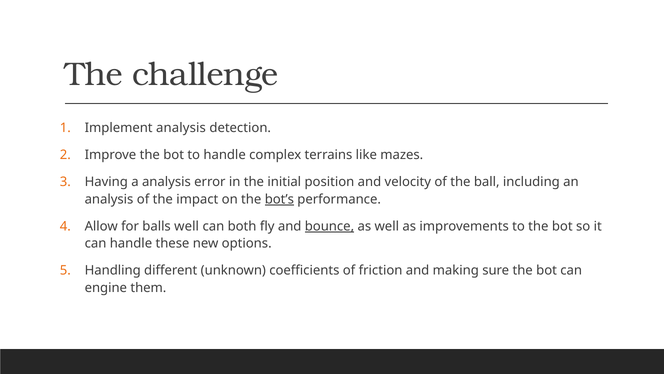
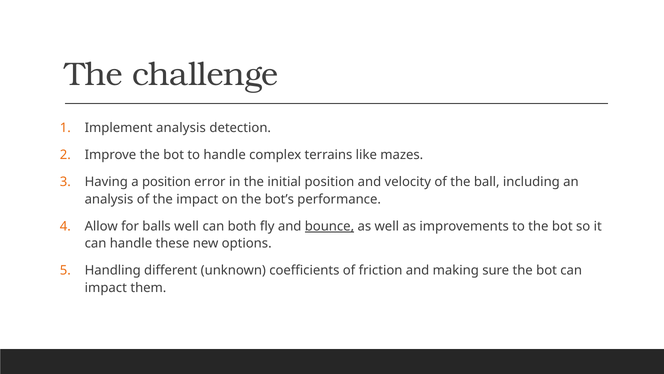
a analysis: analysis -> position
bot’s underline: present -> none
engine at (106, 288): engine -> impact
